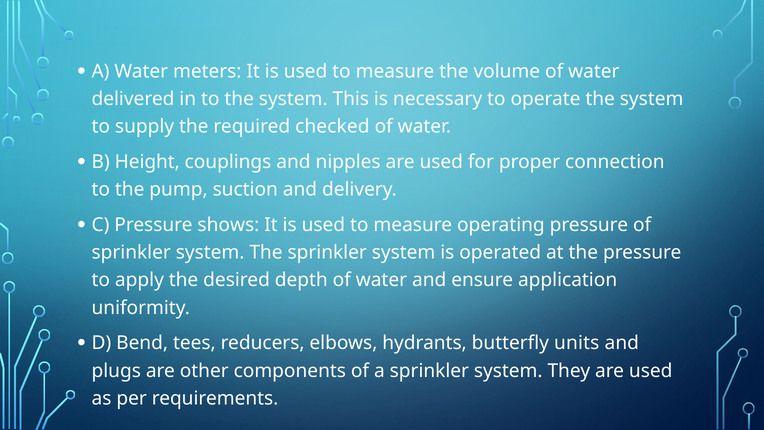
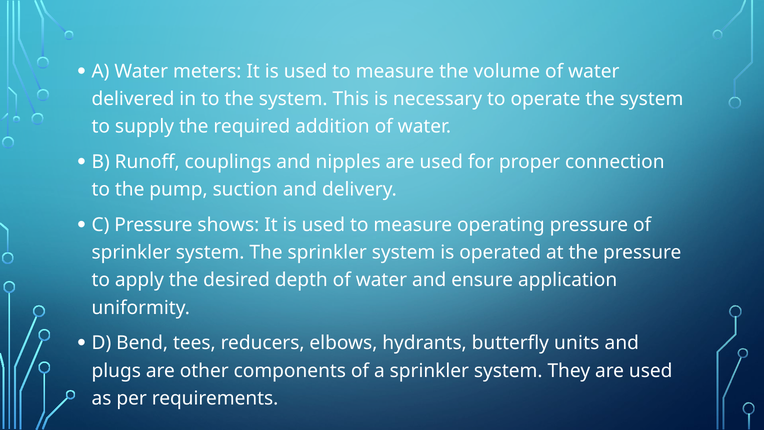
checked: checked -> addition
Height: Height -> Runoff
